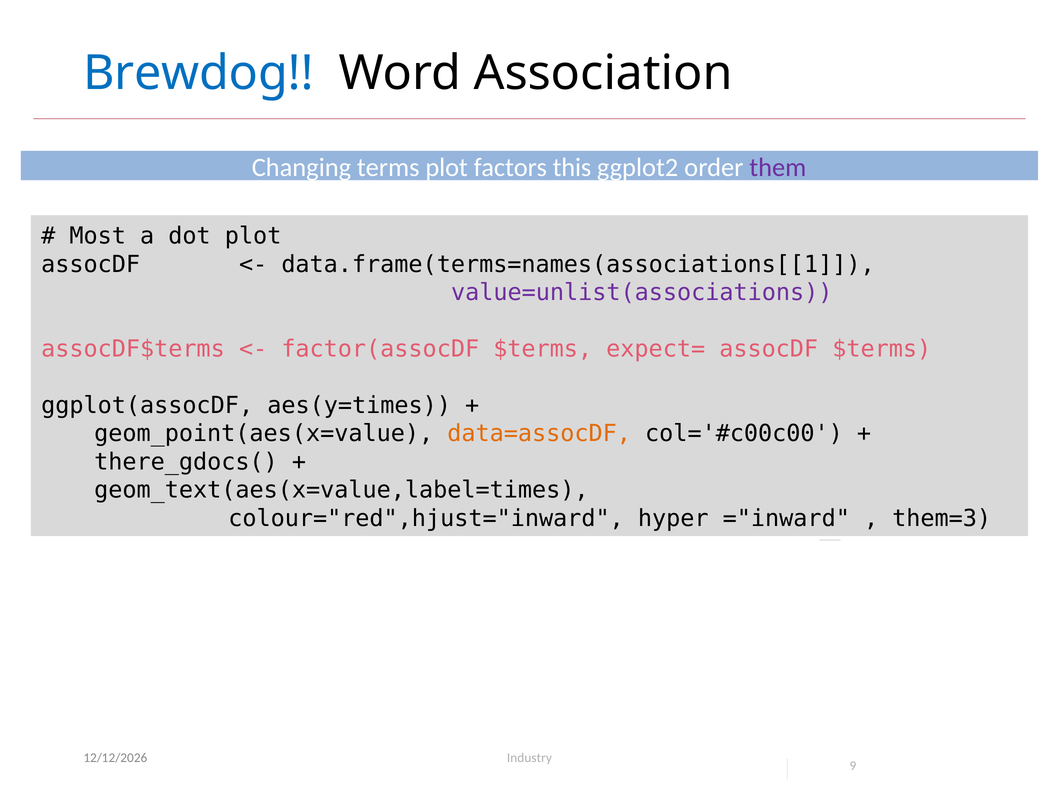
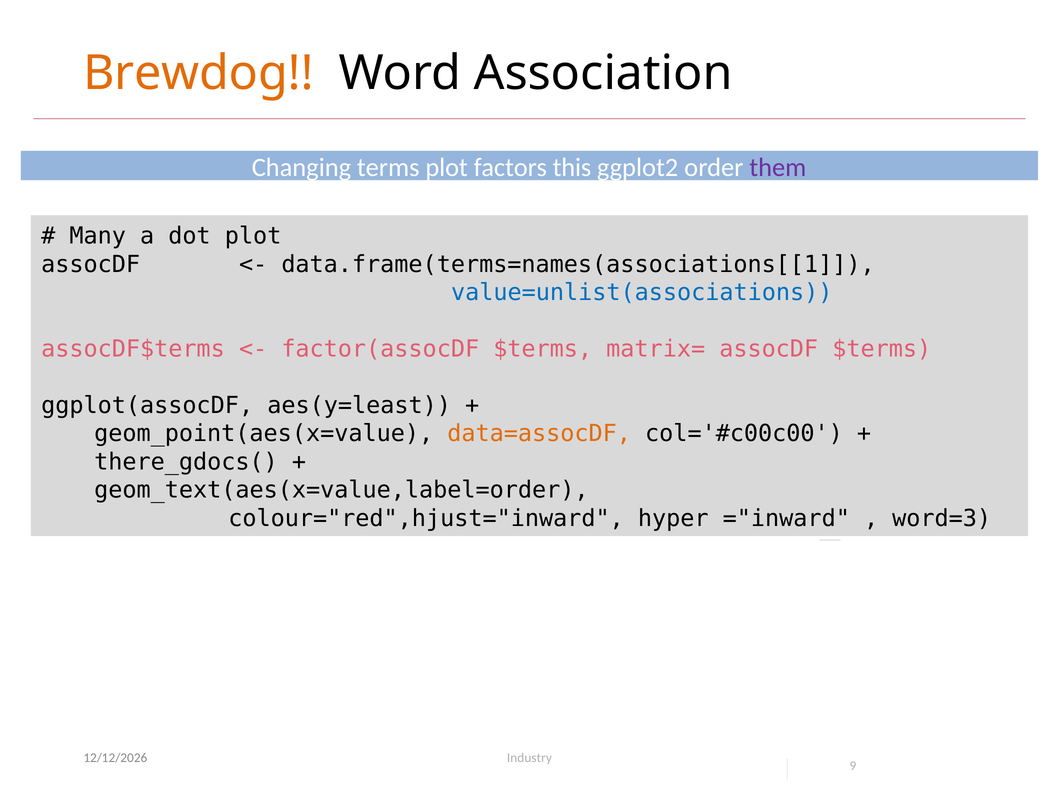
Brewdog colour: blue -> orange
Most: Most -> Many
value=unlist(associations colour: purple -> blue
expect=: expect= -> matrix=
aes(y=times: aes(y=times -> aes(y=least
geom_text(aes(x=value,label=times: geom_text(aes(x=value,label=times -> geom_text(aes(x=value,label=order
them=3: them=3 -> word=3
